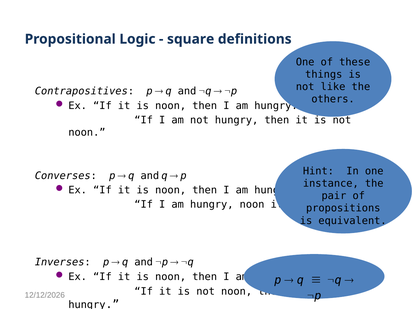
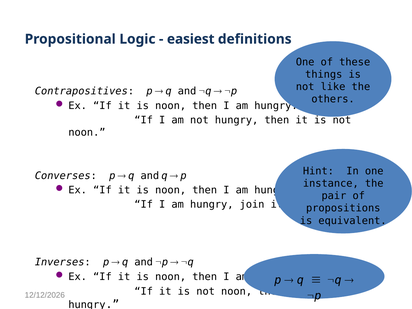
square: square -> easiest
hungry noon: noon -> join
